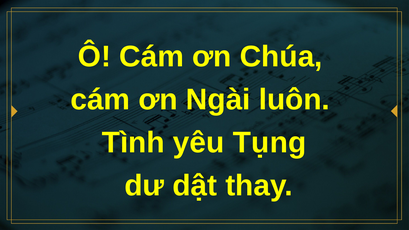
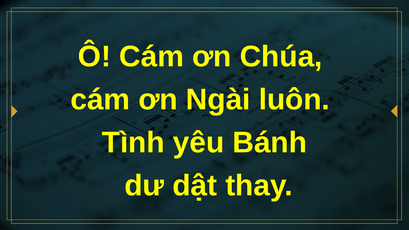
Tụng: Tụng -> Bánh
